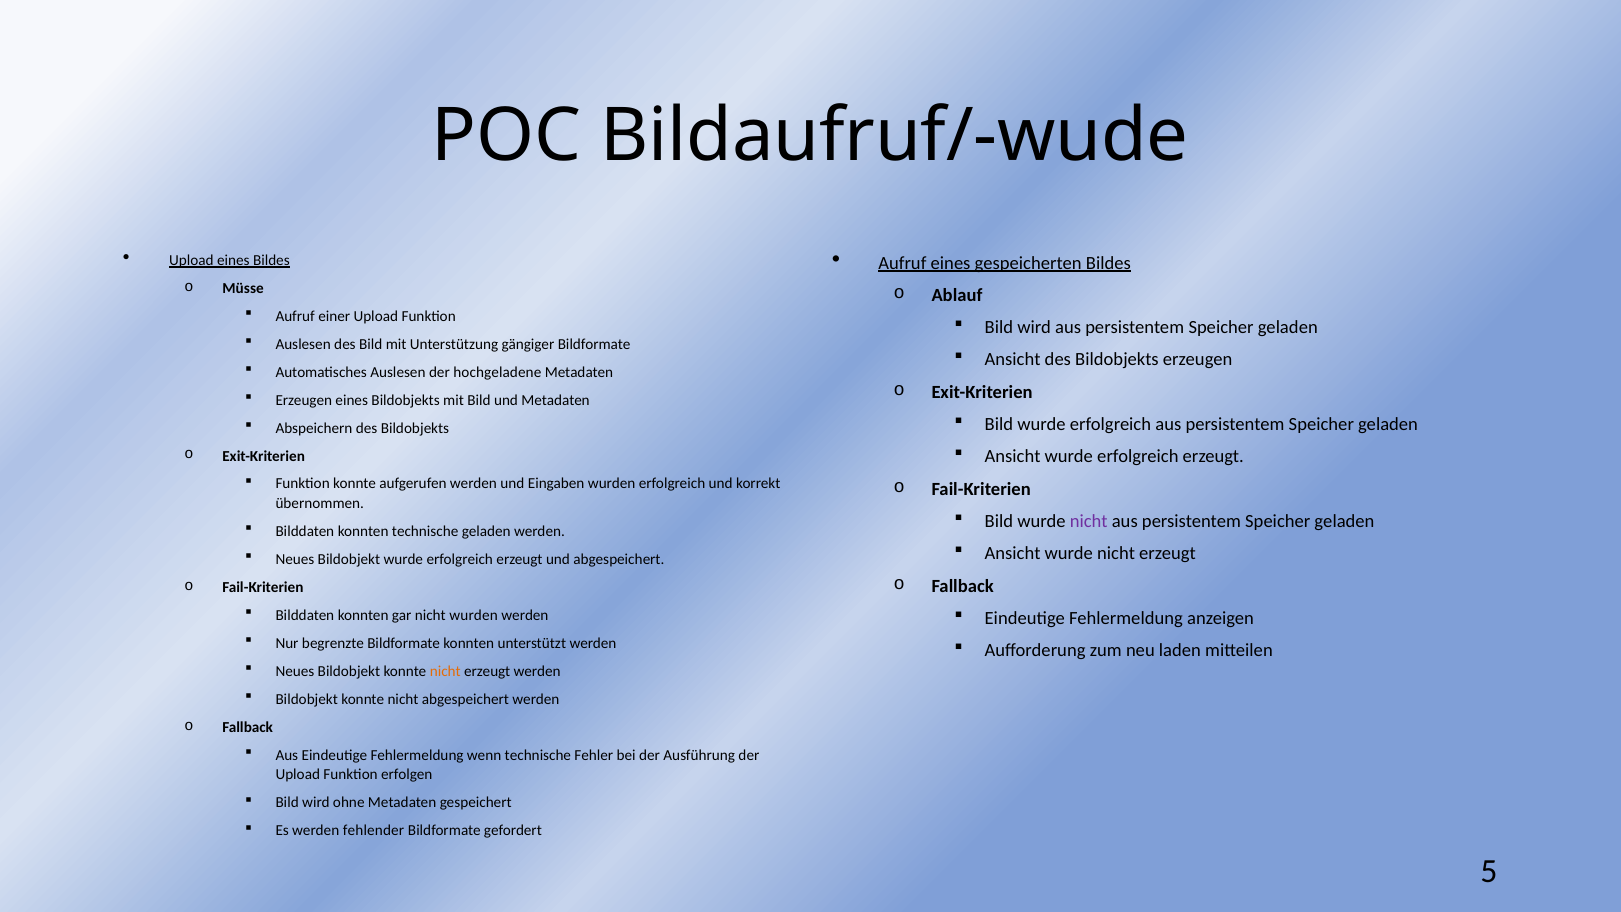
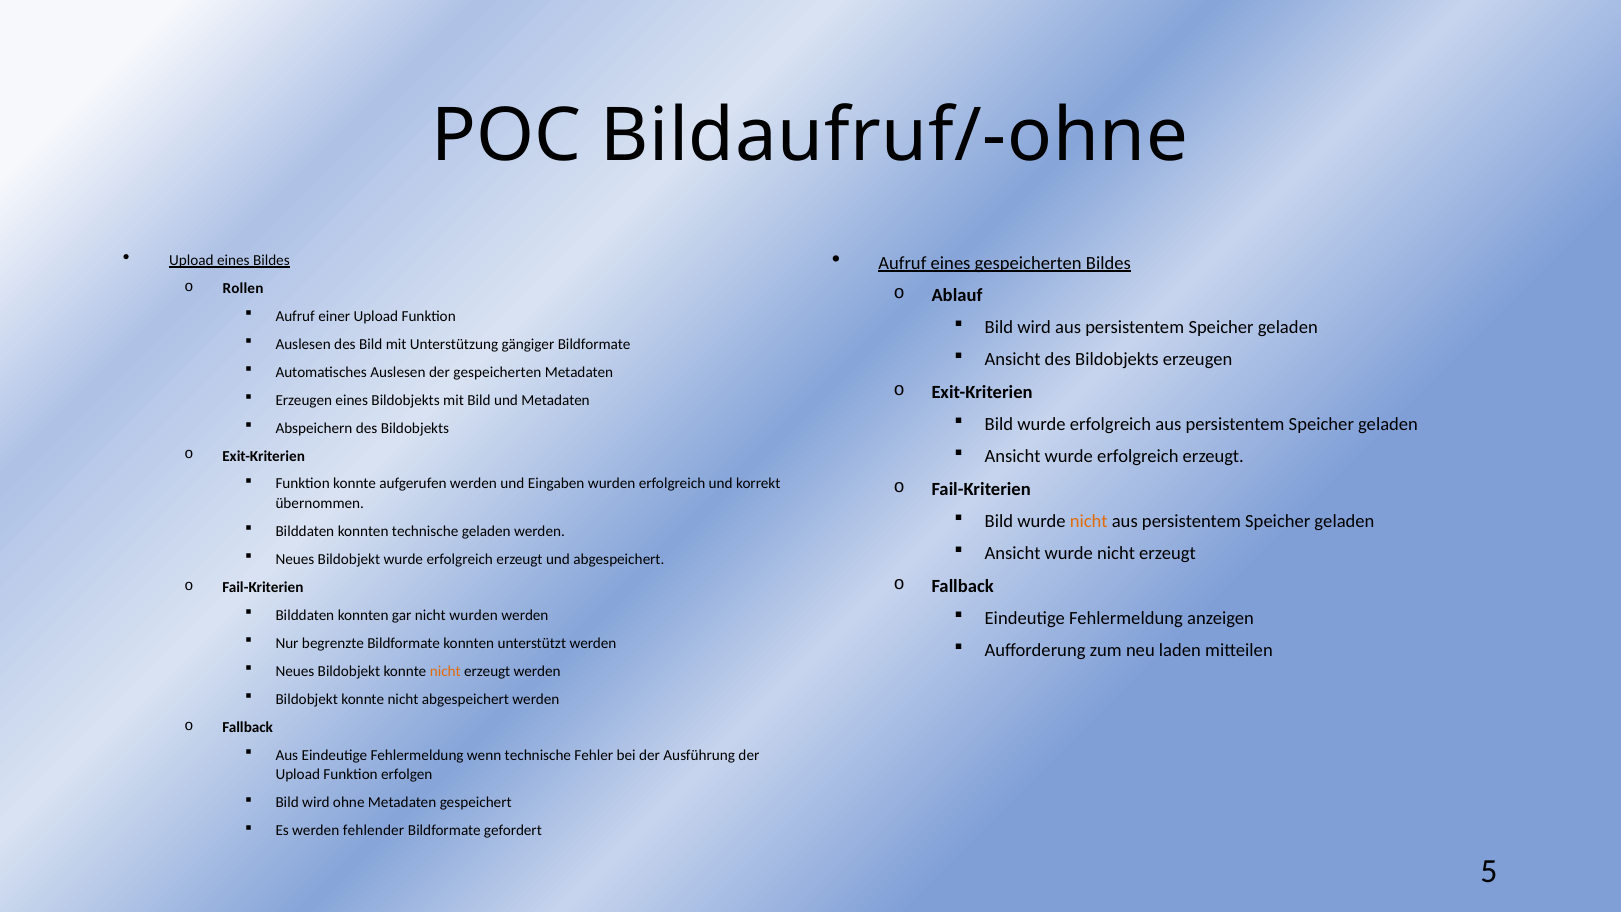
Bildaufruf/-wude: Bildaufruf/-wude -> Bildaufruf/-ohne
Müsse: Müsse -> Rollen
der hochgeladene: hochgeladene -> gespeicherten
nicht at (1089, 521) colour: purple -> orange
